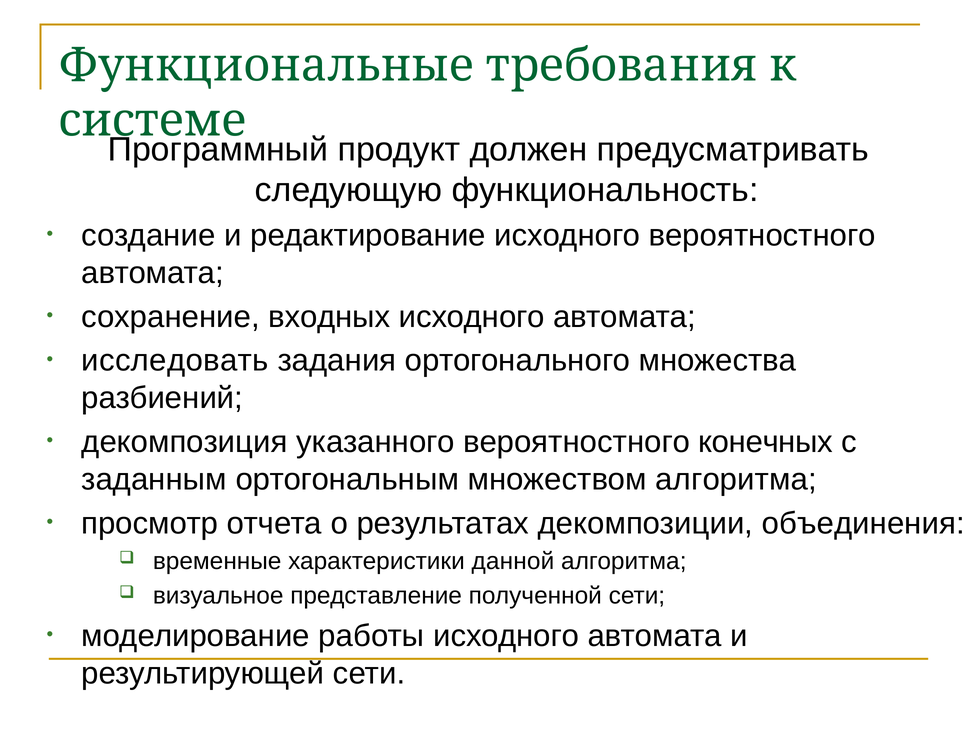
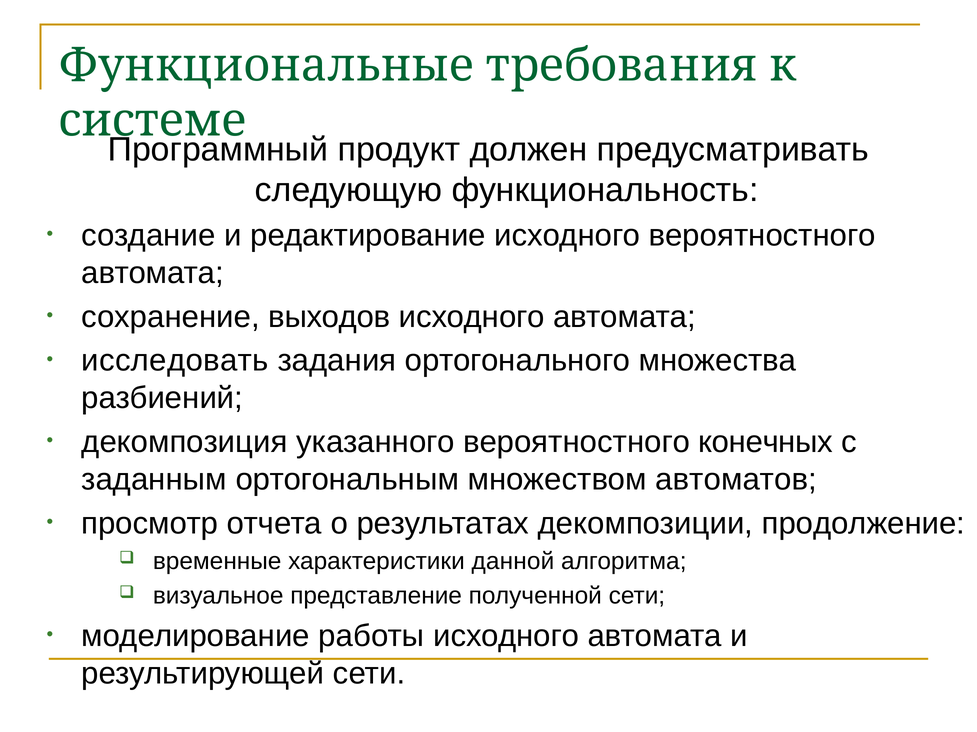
входных: входных -> выходов
множеством алгоритма: алгоритма -> автоматов
объединения: объединения -> продолжение
